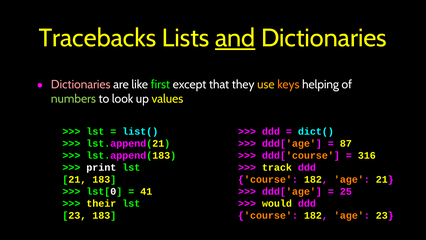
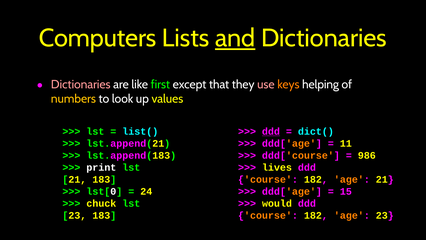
Tracebacks: Tracebacks -> Computers
use colour: yellow -> pink
numbers colour: light green -> yellow
ddd at (271, 131) underline: none -> present
87: 87 -> 11
316: 316 -> 986
track: track -> lives
41: 41 -> 24
25: 25 -> 15
their: their -> chuck
